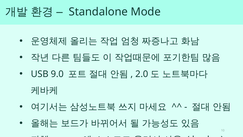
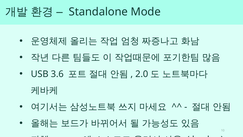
9.0: 9.0 -> 3.6
